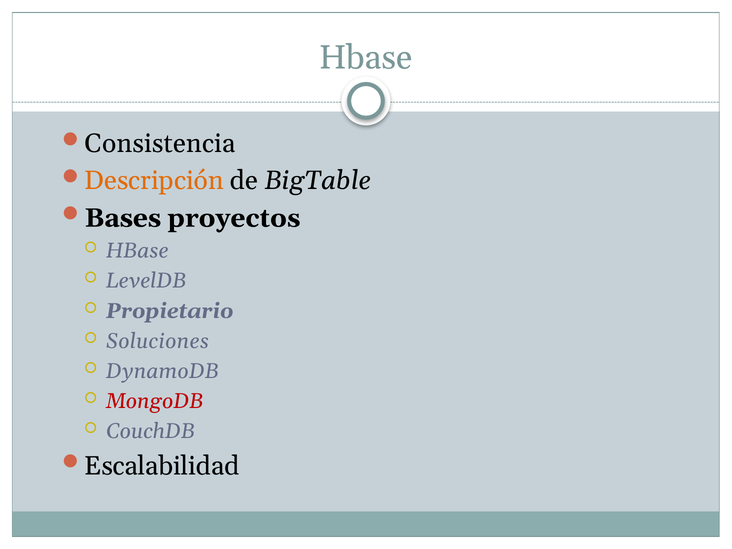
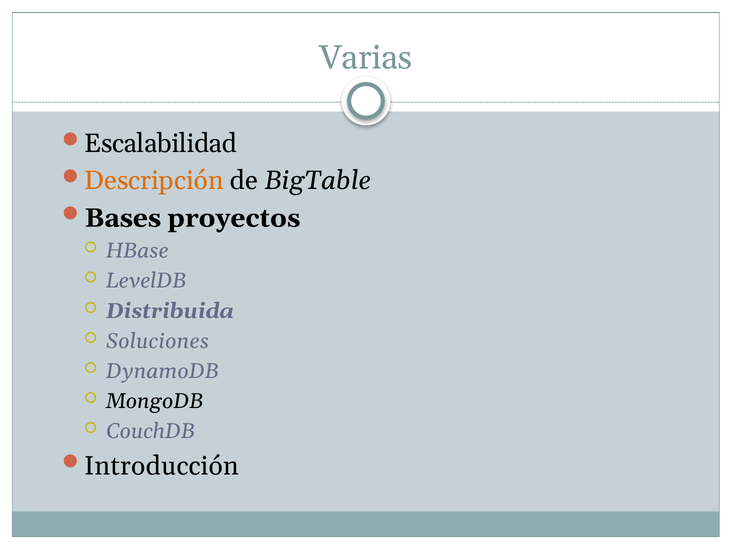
Hbase at (366, 58): Hbase -> Varias
Consistencia: Consistencia -> Escalabilidad
Propietario: Propietario -> Distribuida
MongoDB colour: red -> black
Escalabilidad: Escalabilidad -> Introducción
